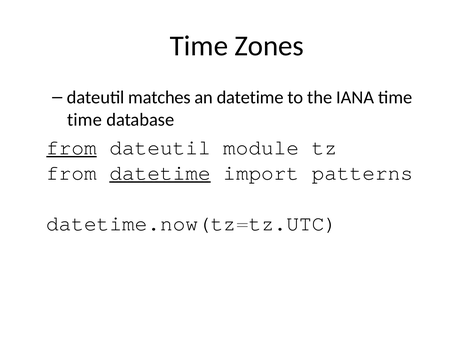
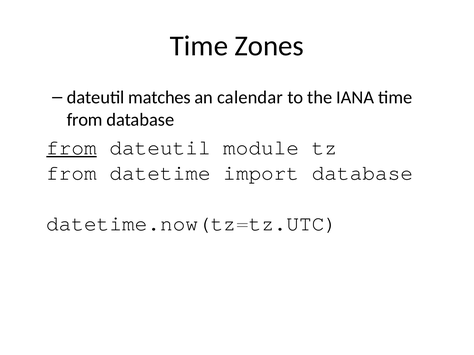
an datetime: datetime -> calendar
time at (85, 120): time -> from
datetime at (160, 173) underline: present -> none
import patterns: patterns -> database
